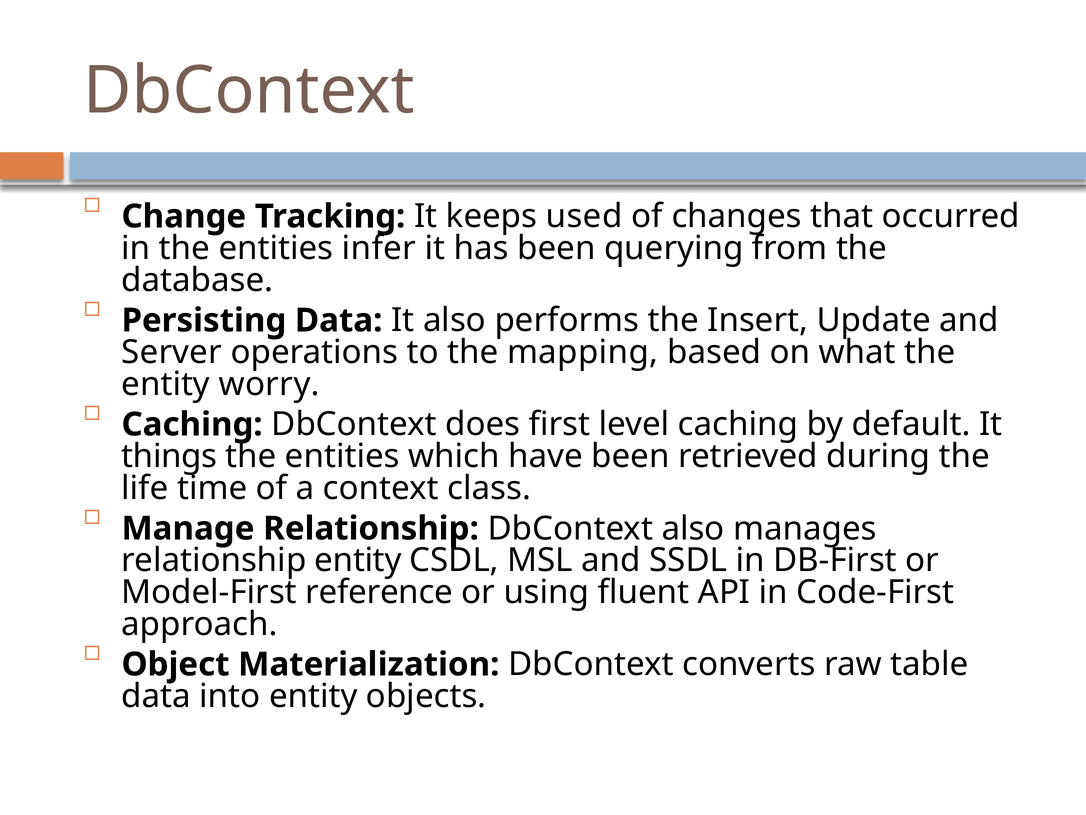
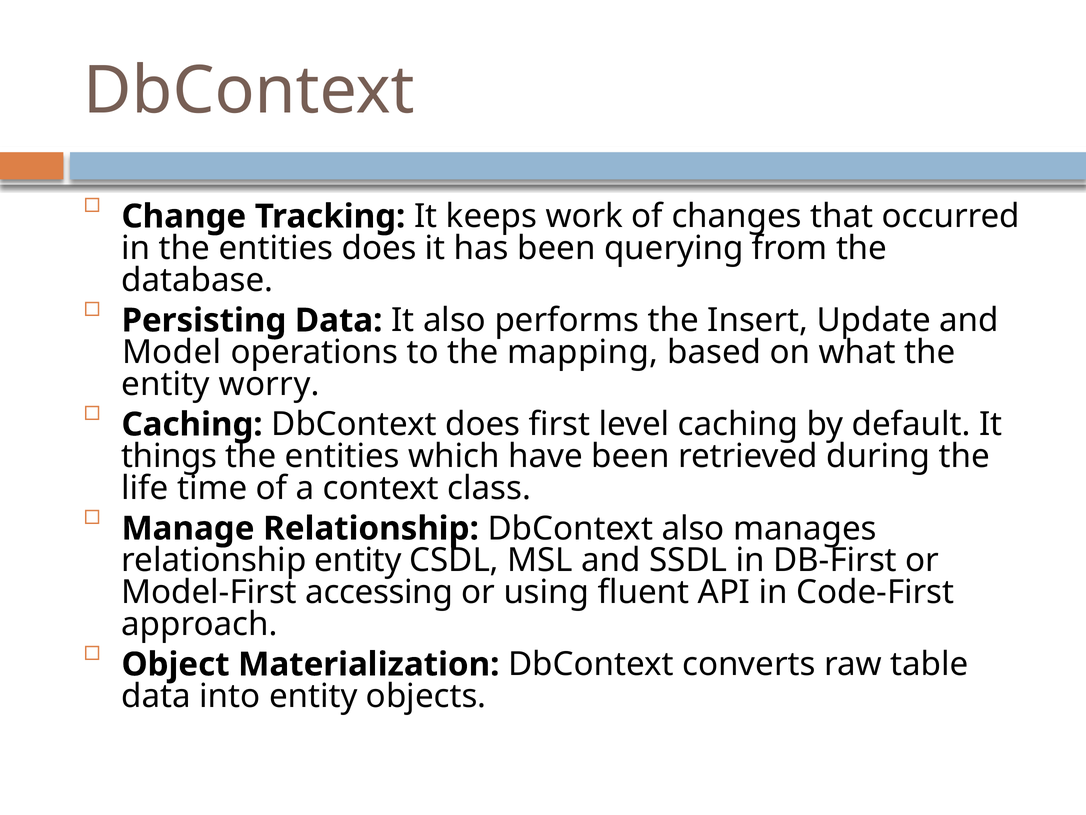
used: used -> work
entities infer: infer -> does
Server: Server -> Model
reference: reference -> accessing
